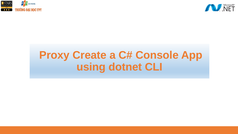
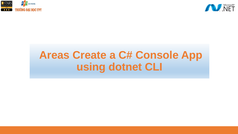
Proxy: Proxy -> Areas
